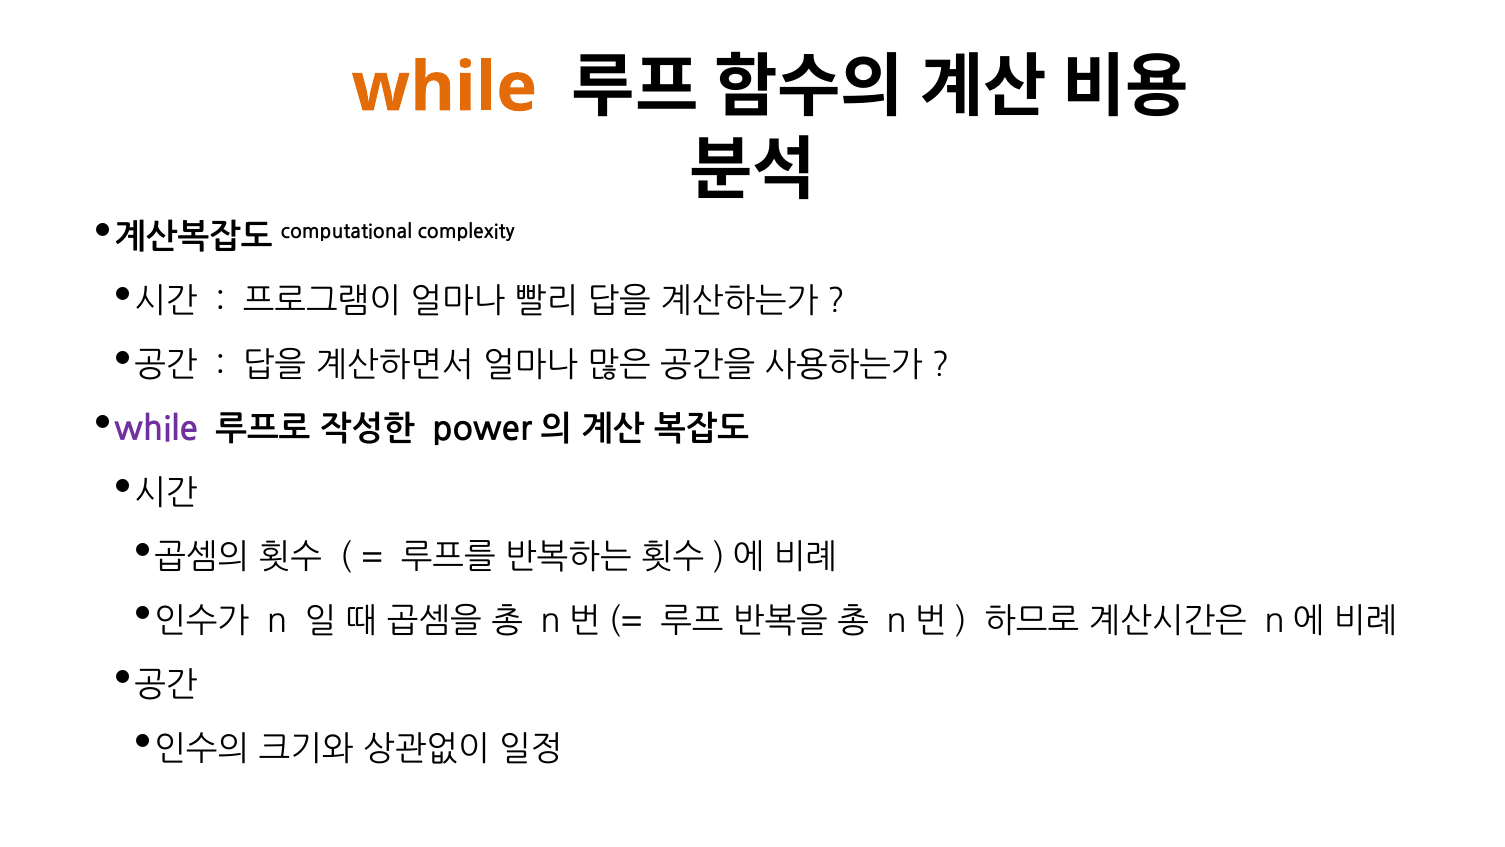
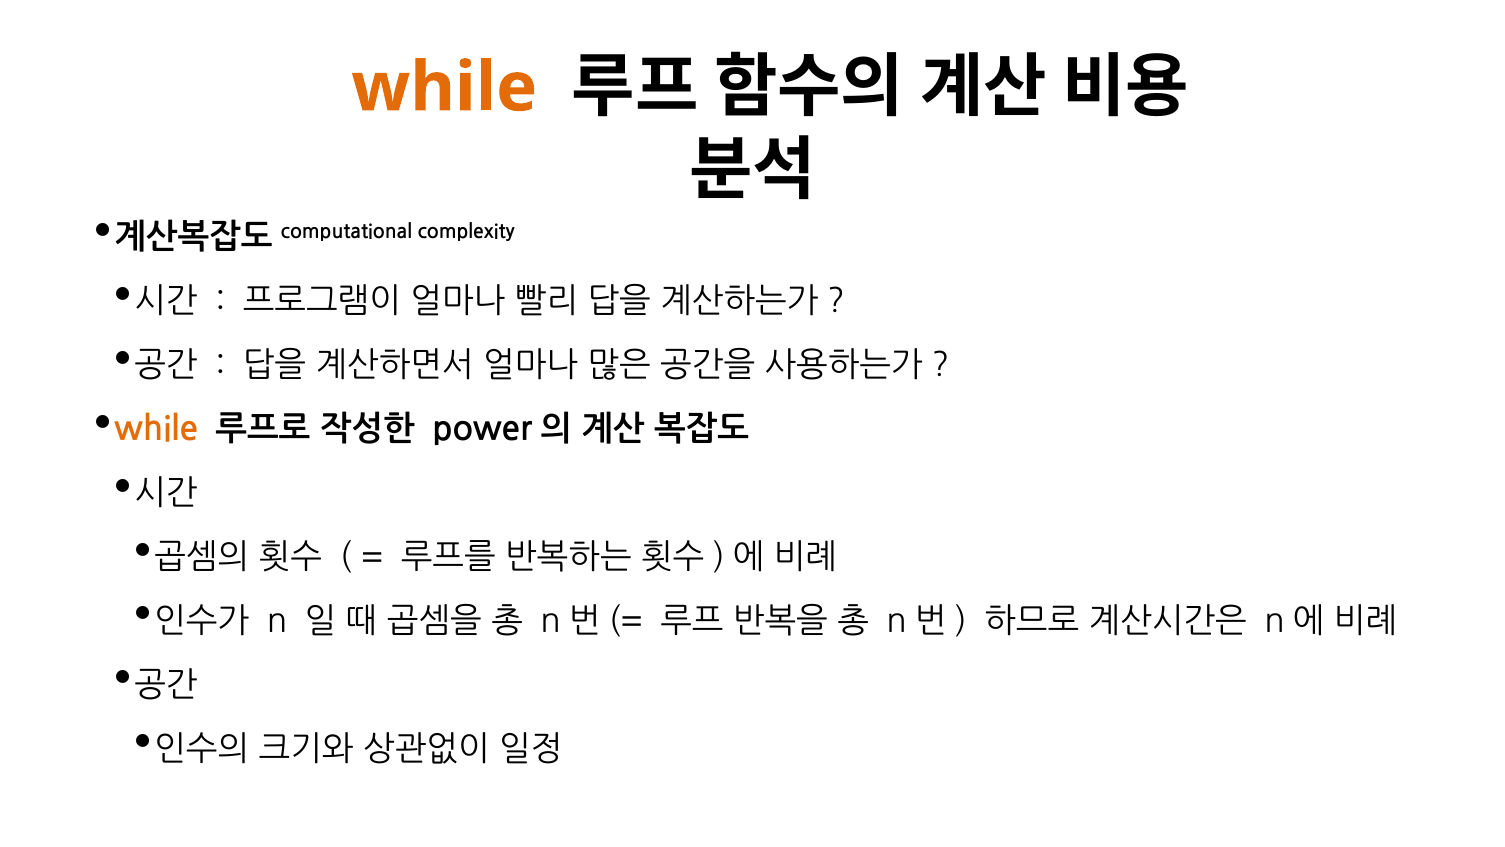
while at (156, 429) colour: purple -> orange
